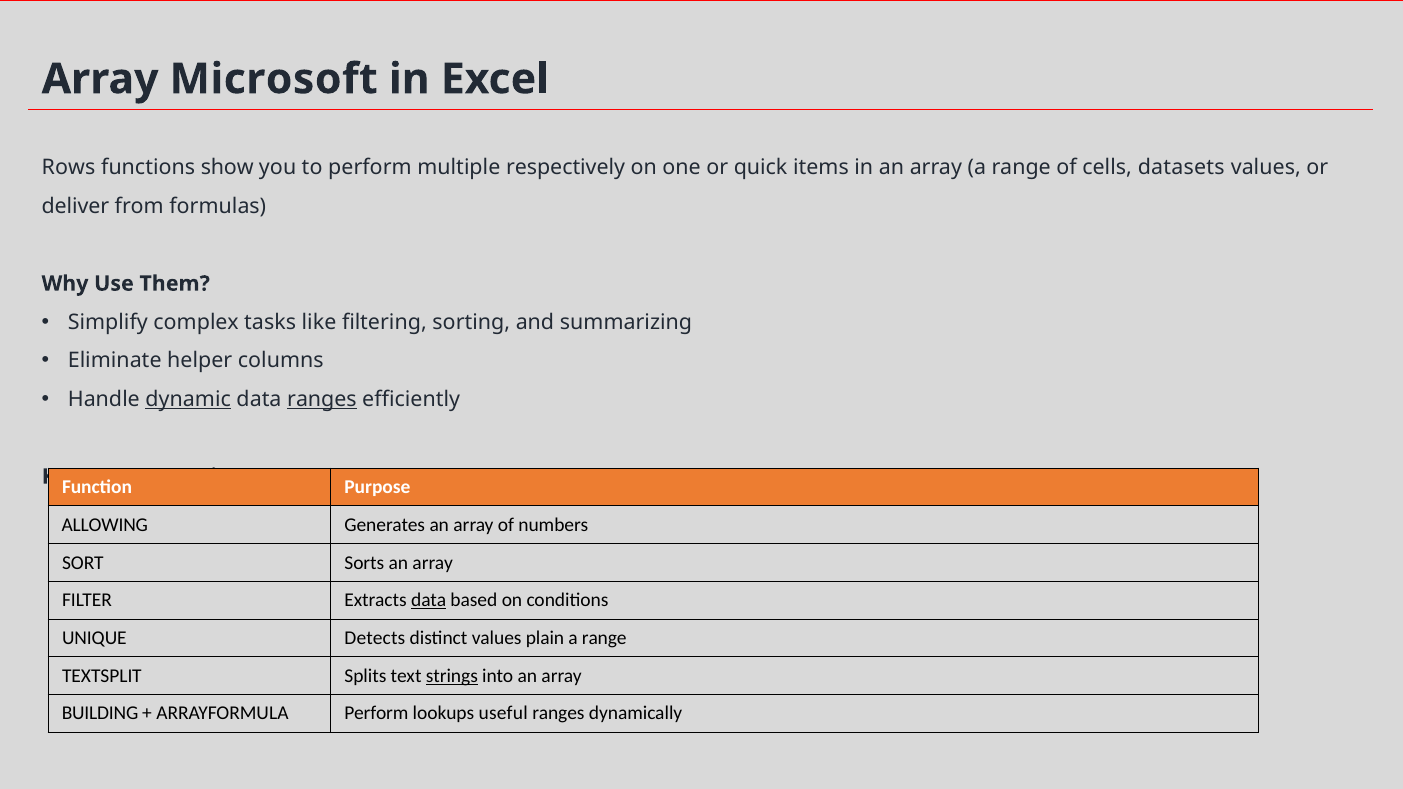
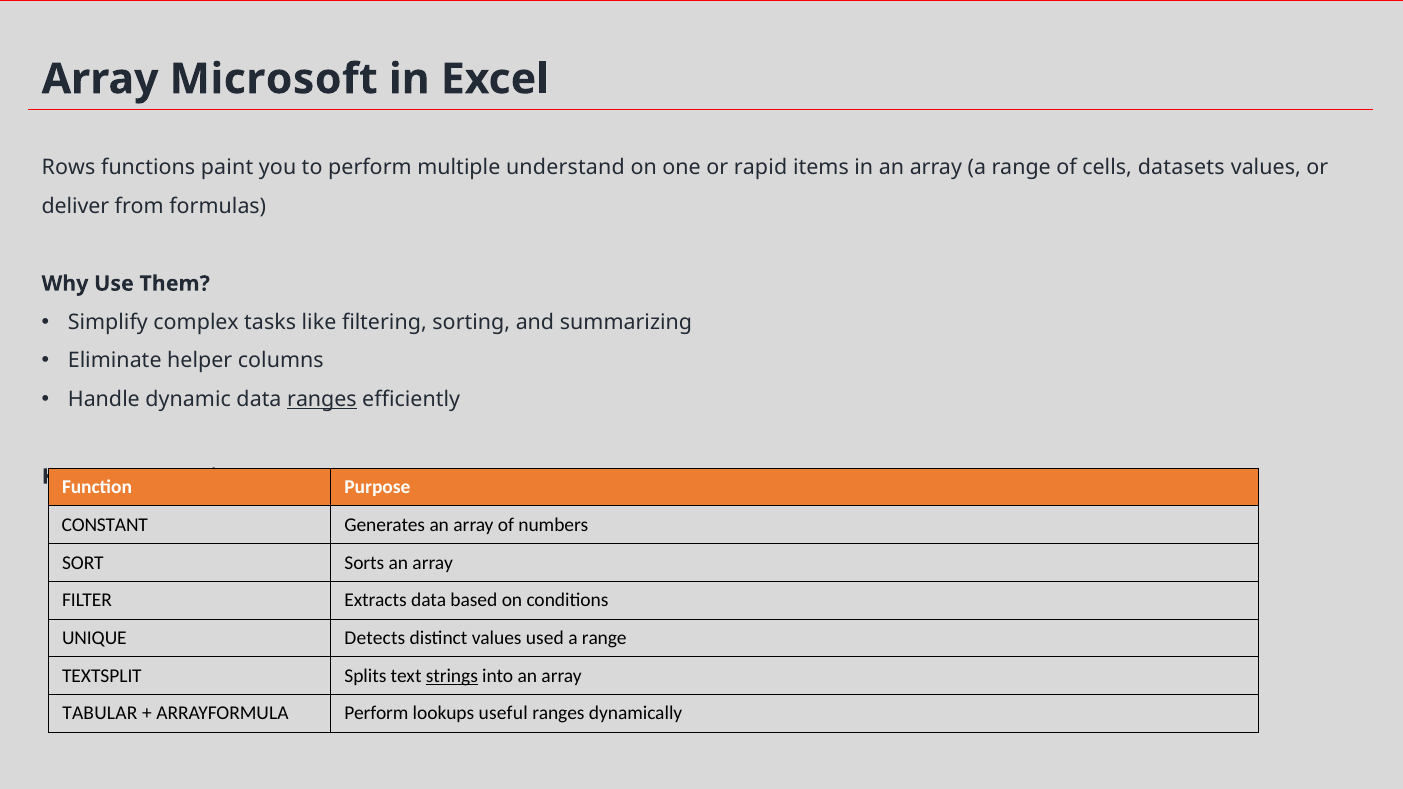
show: show -> paint
respectively: respectively -> understand
quick: quick -> rapid
dynamic at (188, 400) underline: present -> none
ALLOWING: ALLOWING -> CONSTANT
data at (429, 601) underline: present -> none
plain: plain -> used
BUILDING: BUILDING -> TABULAR
